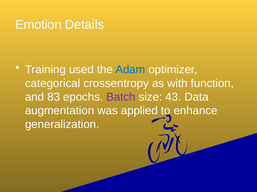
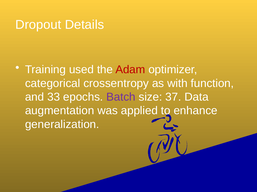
Emotion: Emotion -> Dropout
Adam colour: blue -> red
83: 83 -> 33
43: 43 -> 37
